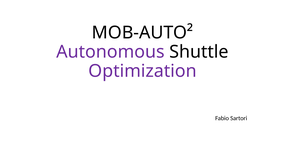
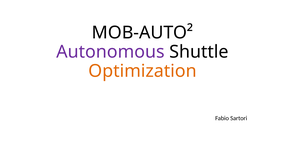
Optimization colour: purple -> orange
